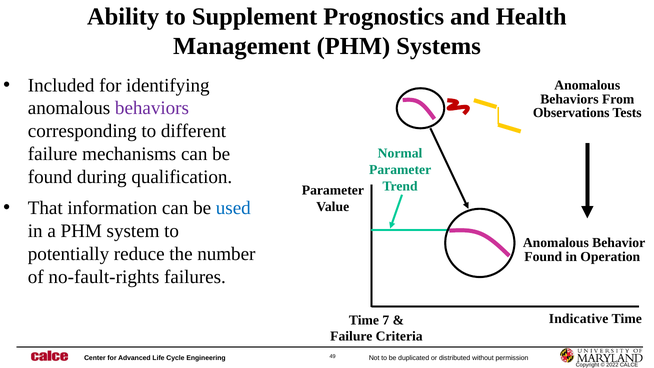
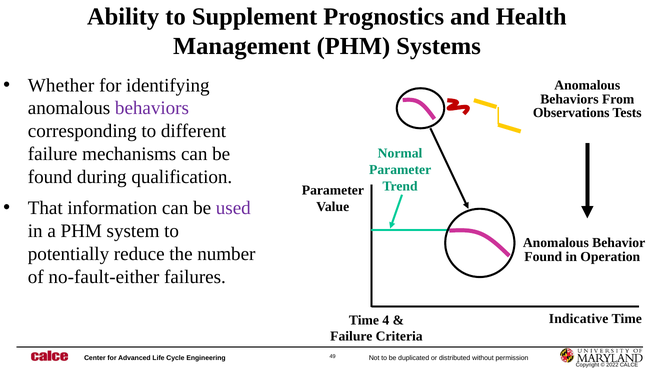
Included: Included -> Whether
used colour: blue -> purple
no-fault-rights: no-fault-rights -> no-fault-either
7: 7 -> 4
